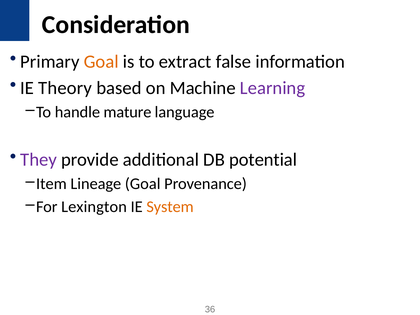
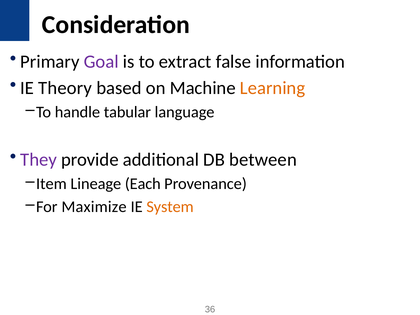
Goal at (101, 62) colour: orange -> purple
Learning colour: purple -> orange
mature: mature -> tabular
potential: potential -> between
Lineage Goal: Goal -> Each
Lexington: Lexington -> Maximize
